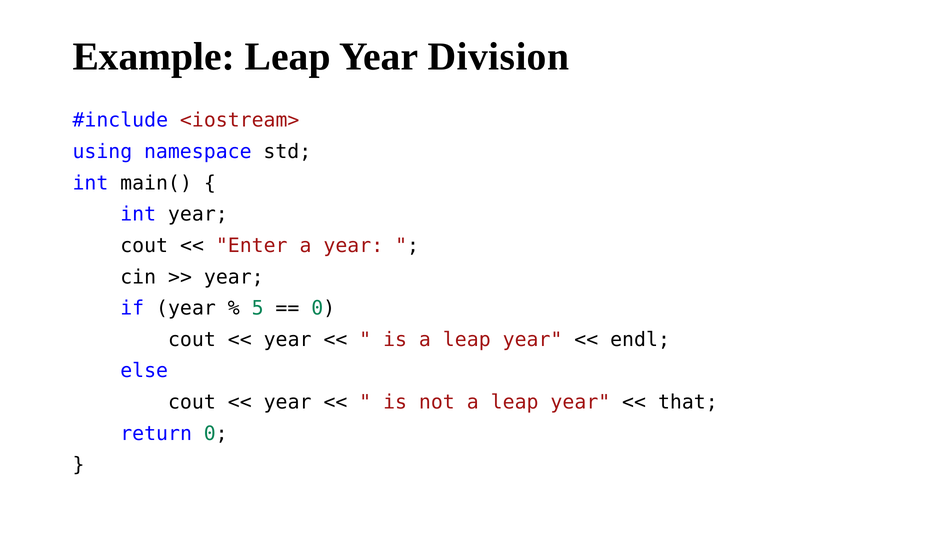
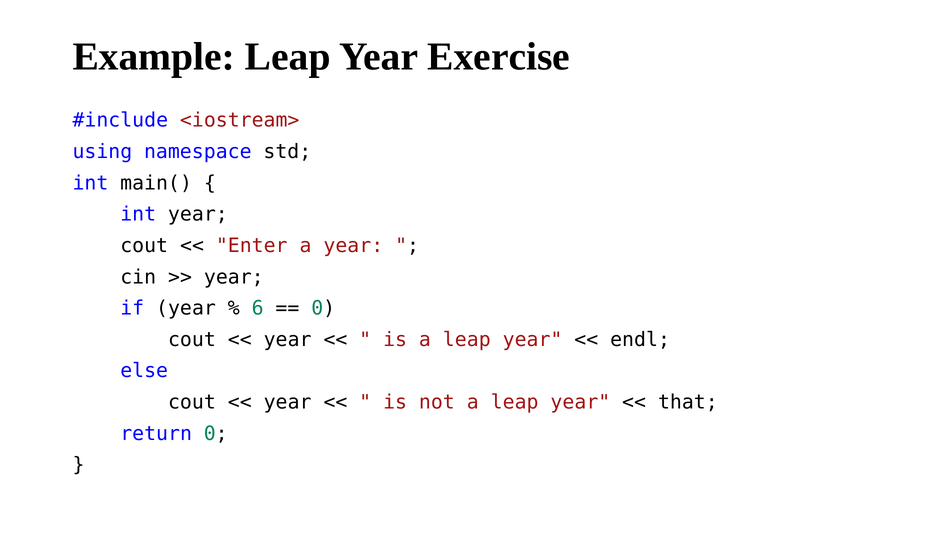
Division: Division -> Exercise
5: 5 -> 6
